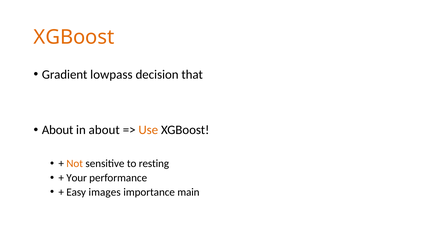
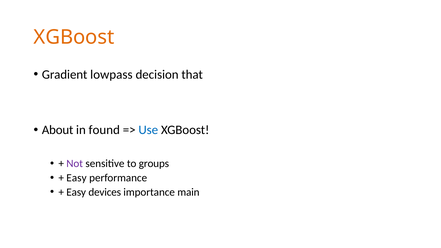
in about: about -> found
Use colour: orange -> blue
Not colour: orange -> purple
resting: resting -> groups
Your at (77, 178): Your -> Easy
images: images -> devices
